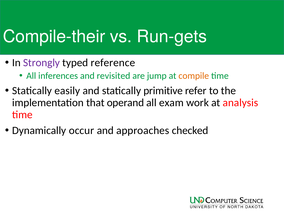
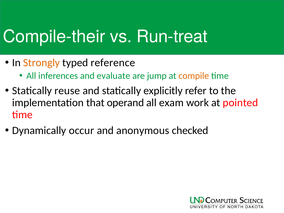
Run-gets: Run-gets -> Run-treat
Strongly colour: purple -> orange
revisited: revisited -> evaluate
easily: easily -> reuse
primitive: primitive -> explicitly
analysis: analysis -> pointed
approaches: approaches -> anonymous
